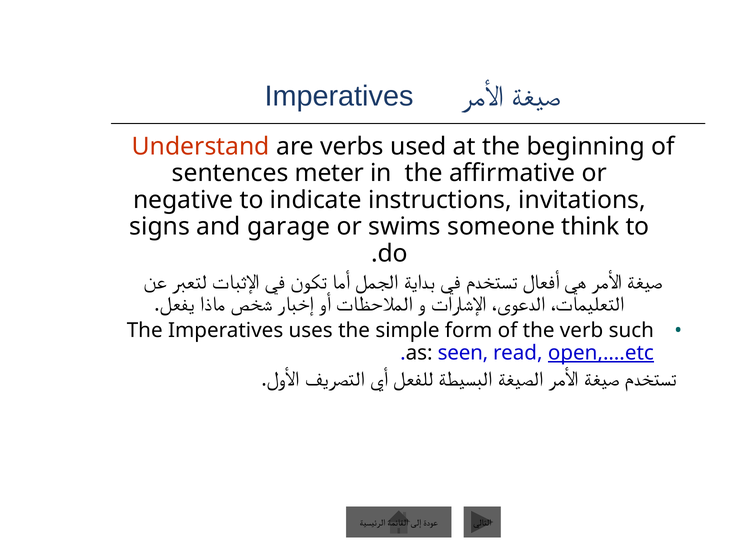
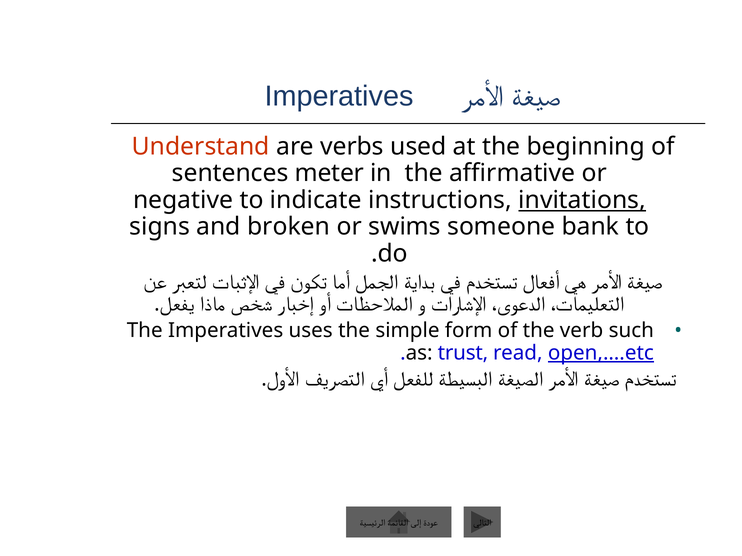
invitations underline: none -> present
garage: garage -> broken
think: think -> bank
seen: seen -> trust
